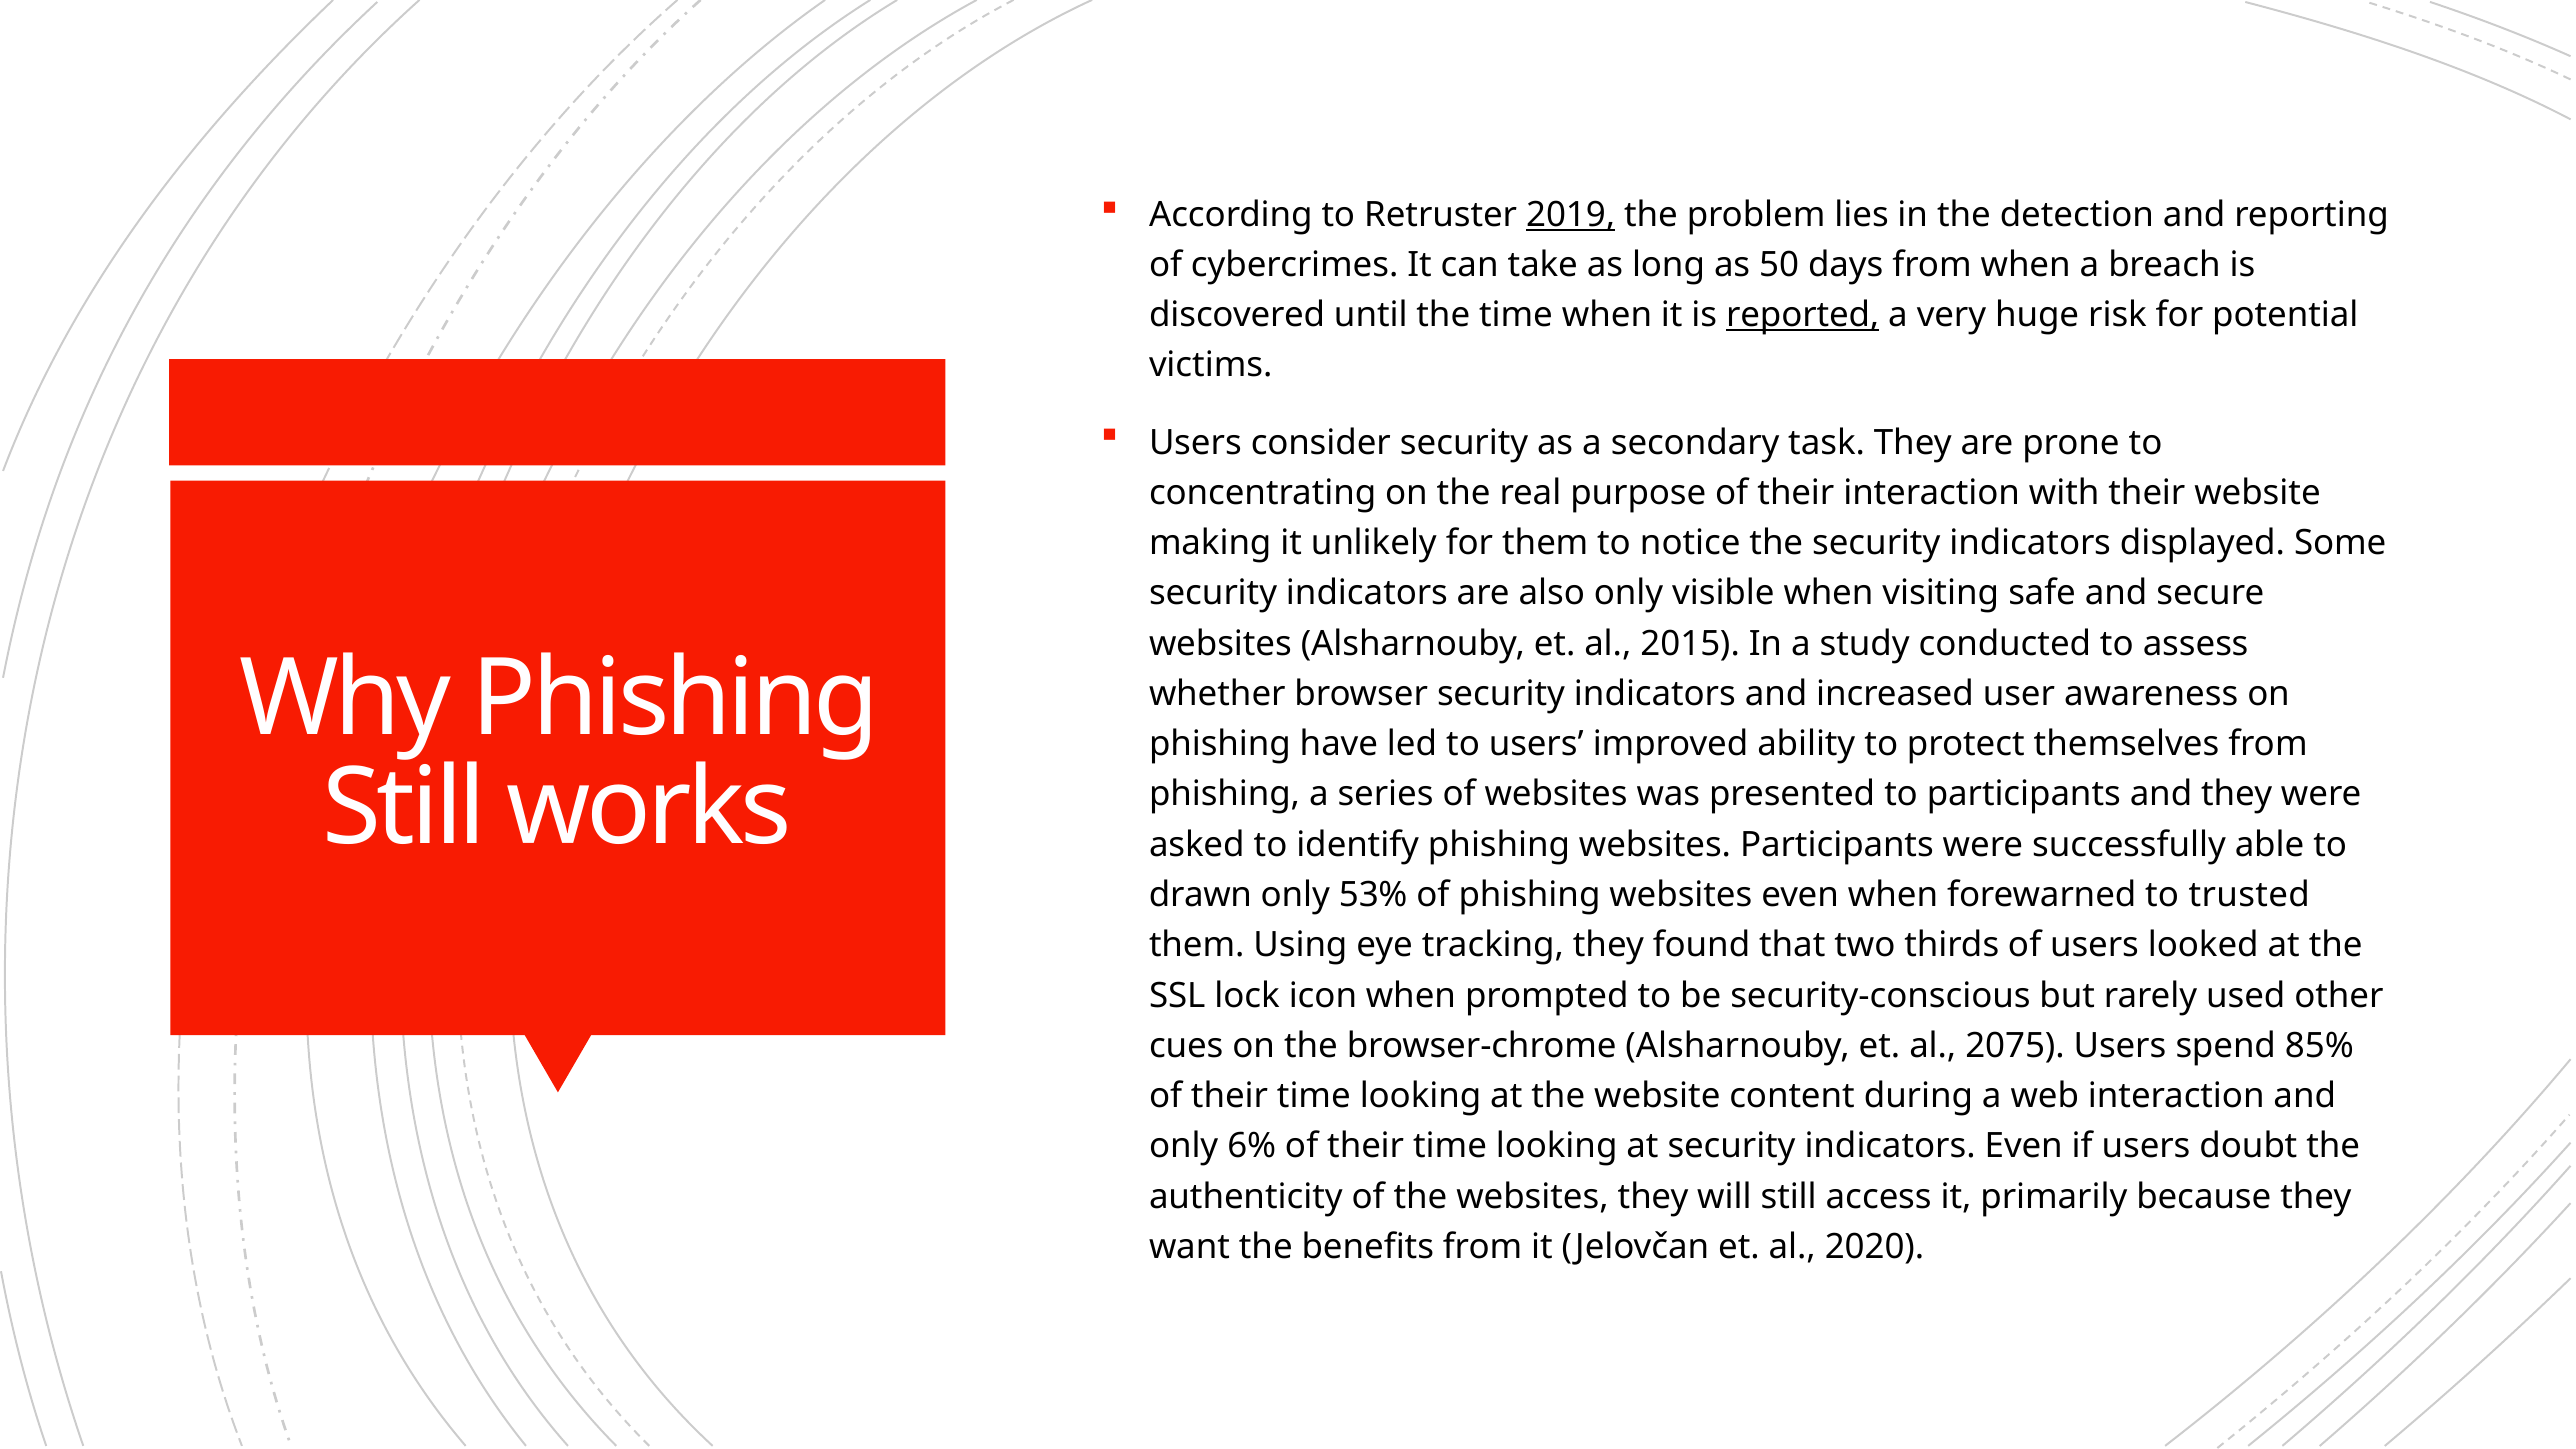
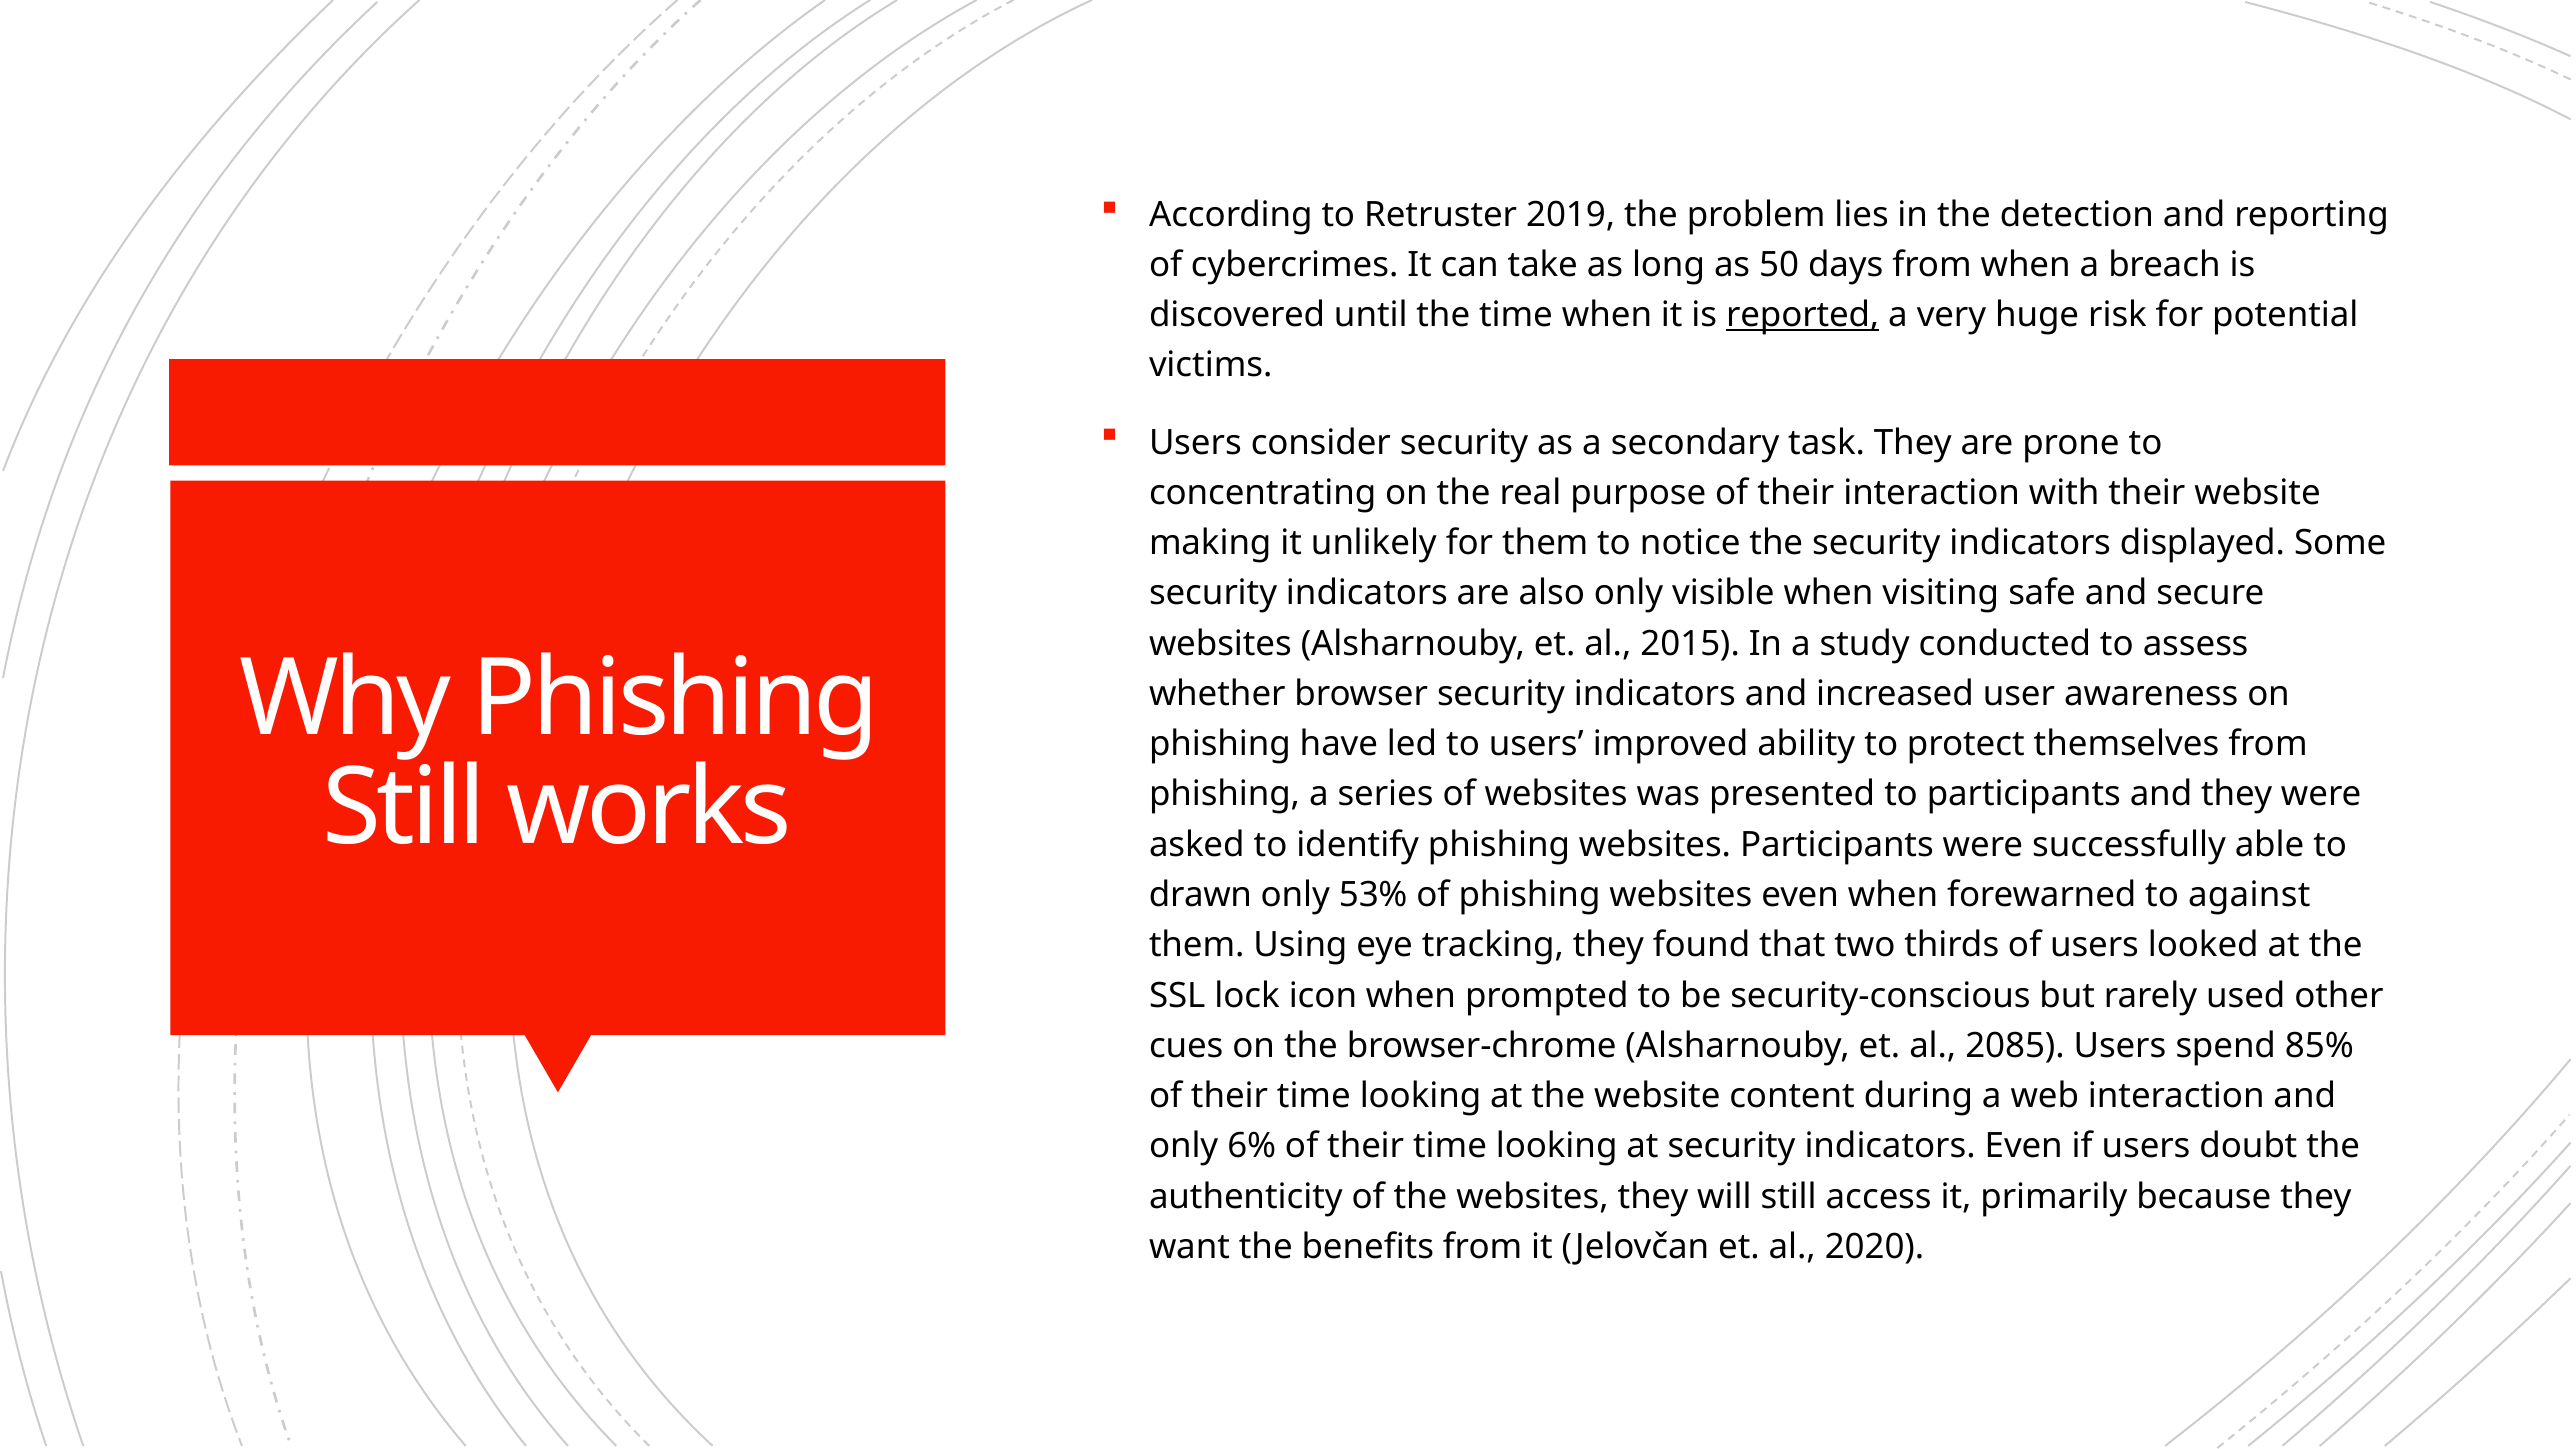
2019 underline: present -> none
trusted: trusted -> against
2075: 2075 -> 2085
